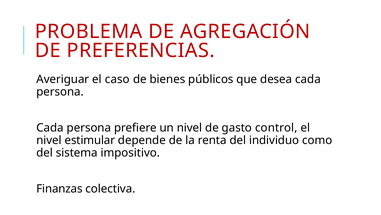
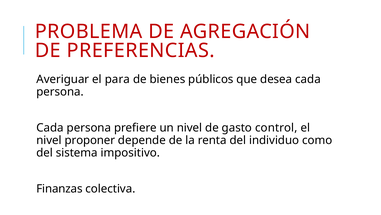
caso: caso -> para
estimular: estimular -> proponer
